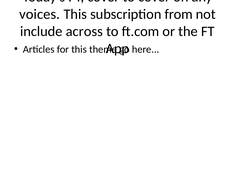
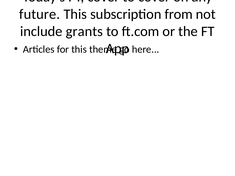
voices: voices -> future
across: across -> grants
